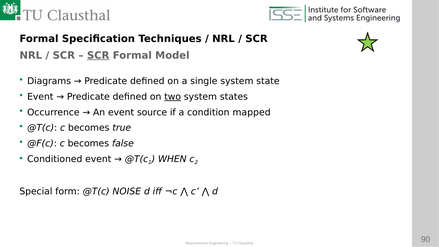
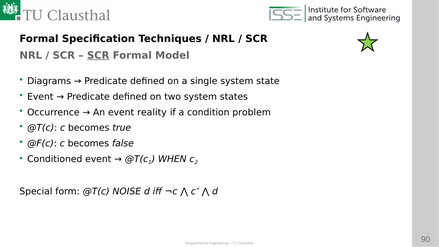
two underline: present -> none
source: source -> reality
mapped: mapped -> problem
